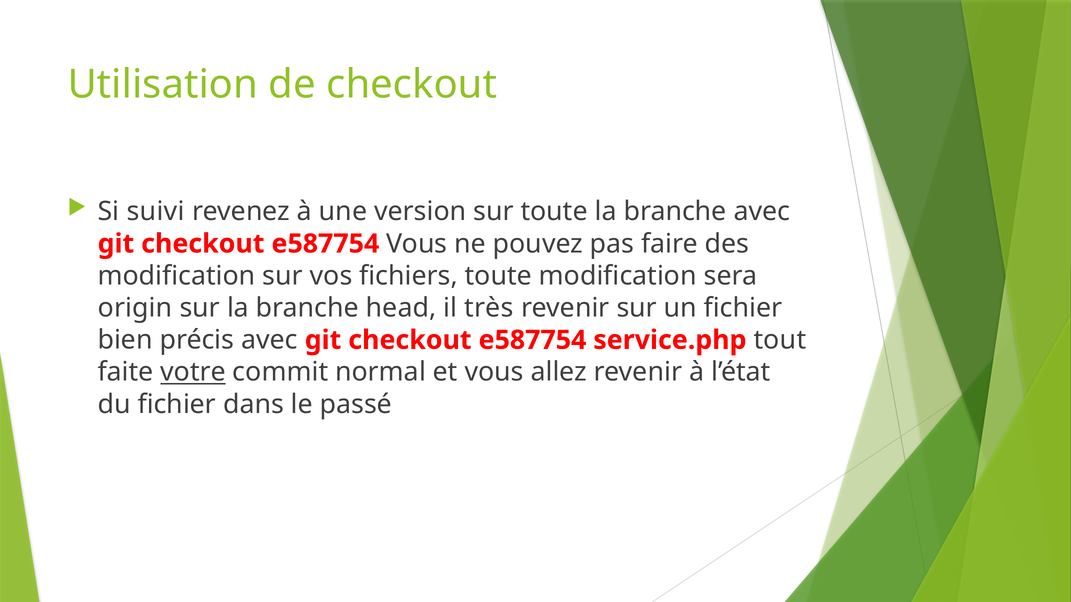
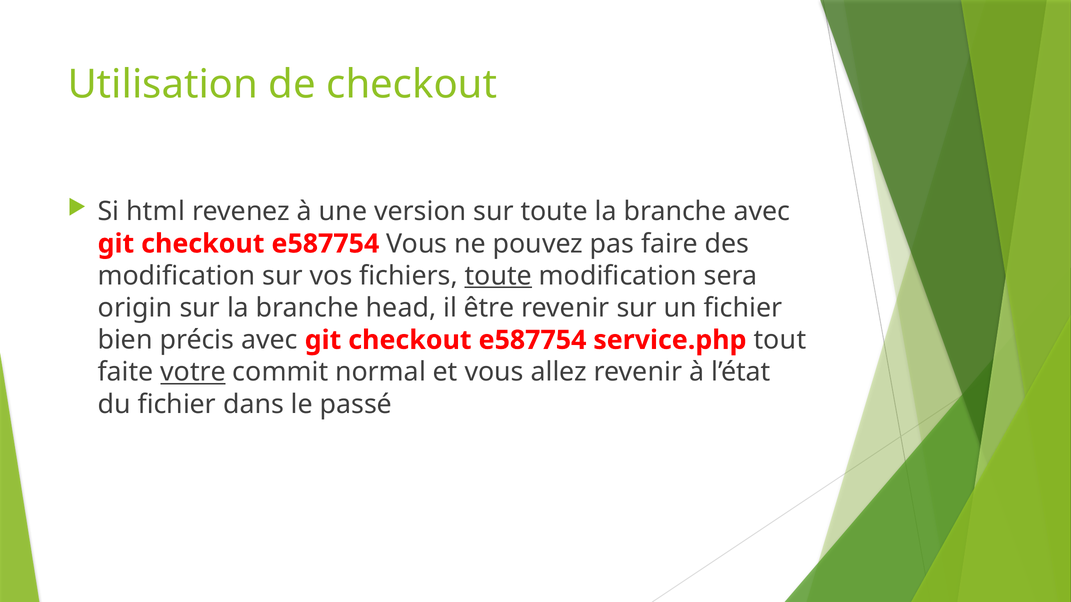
suivi: suivi -> html
toute at (498, 276) underline: none -> present
très: très -> être
